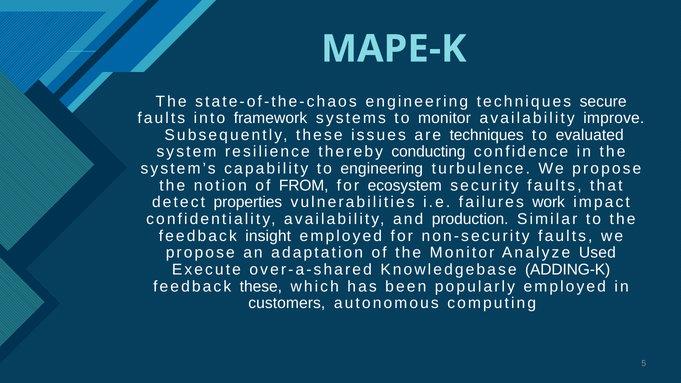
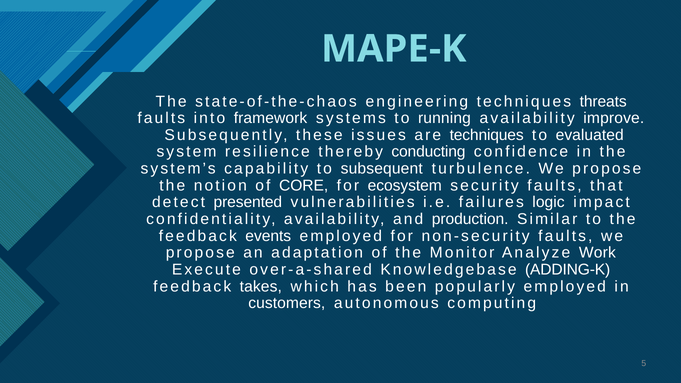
secure: secure -> threats
to monitor: monitor -> running
to engineering: engineering -> subsequent
FROM: FROM -> CORE
properties: properties -> presented
work: work -> logic
insight: insight -> events
Used: Used -> Work
feedback these: these -> takes
